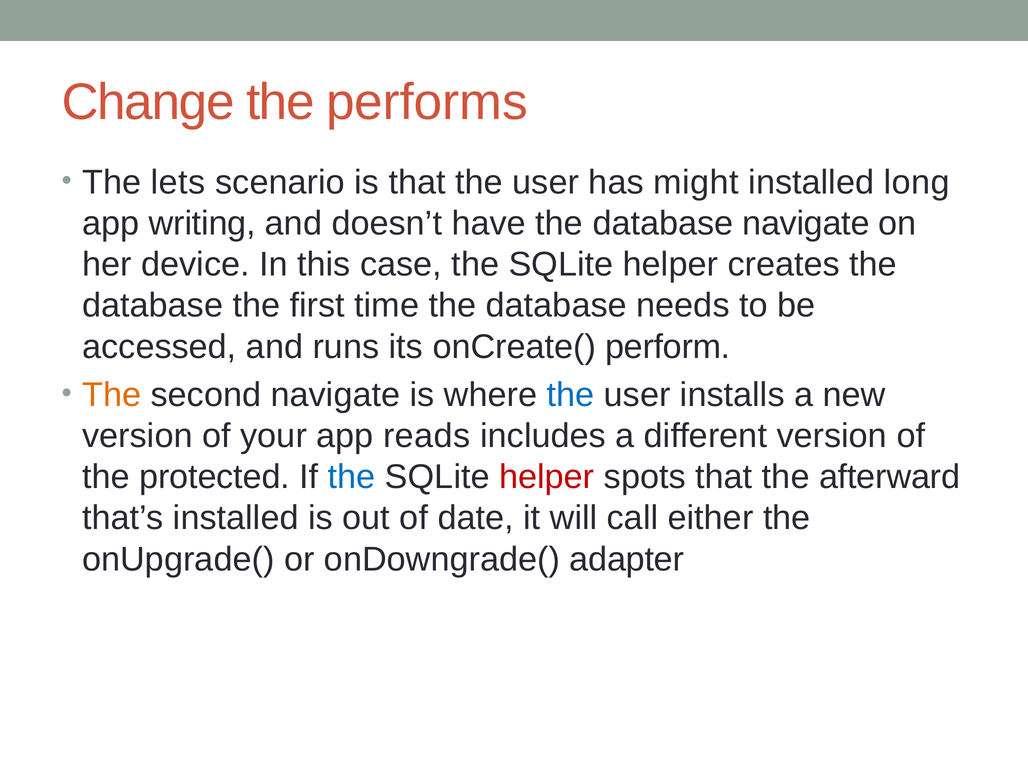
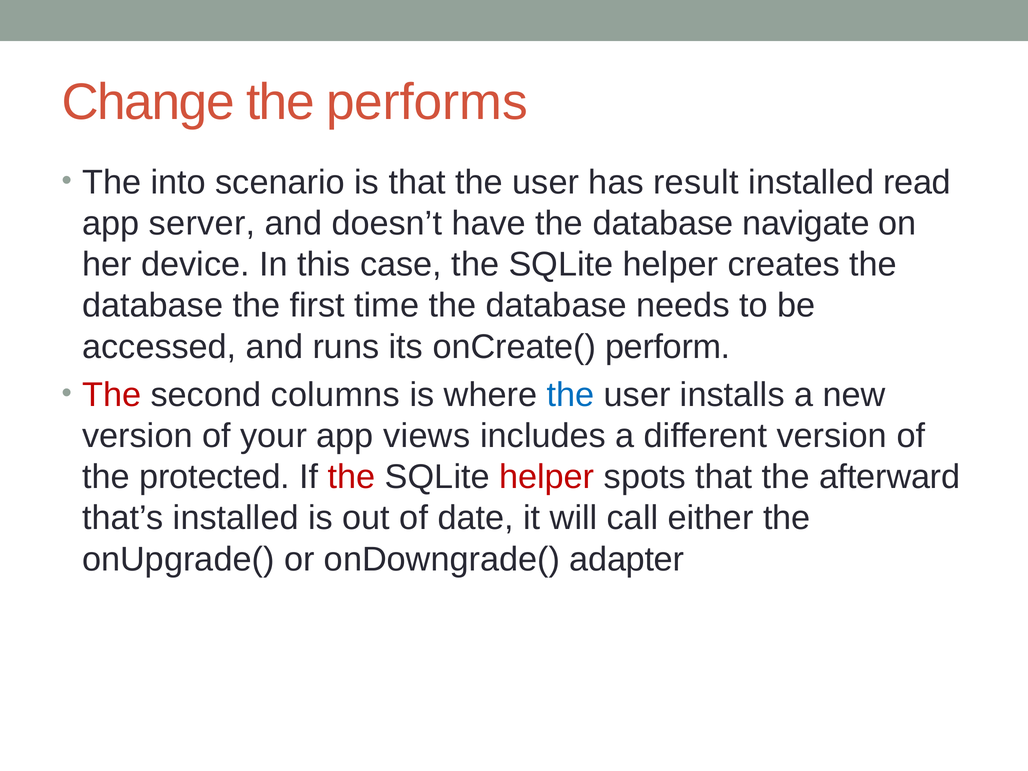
lets: lets -> into
might: might -> result
long: long -> read
writing: writing -> server
The at (112, 395) colour: orange -> red
second navigate: navigate -> columns
reads: reads -> views
the at (352, 477) colour: blue -> red
